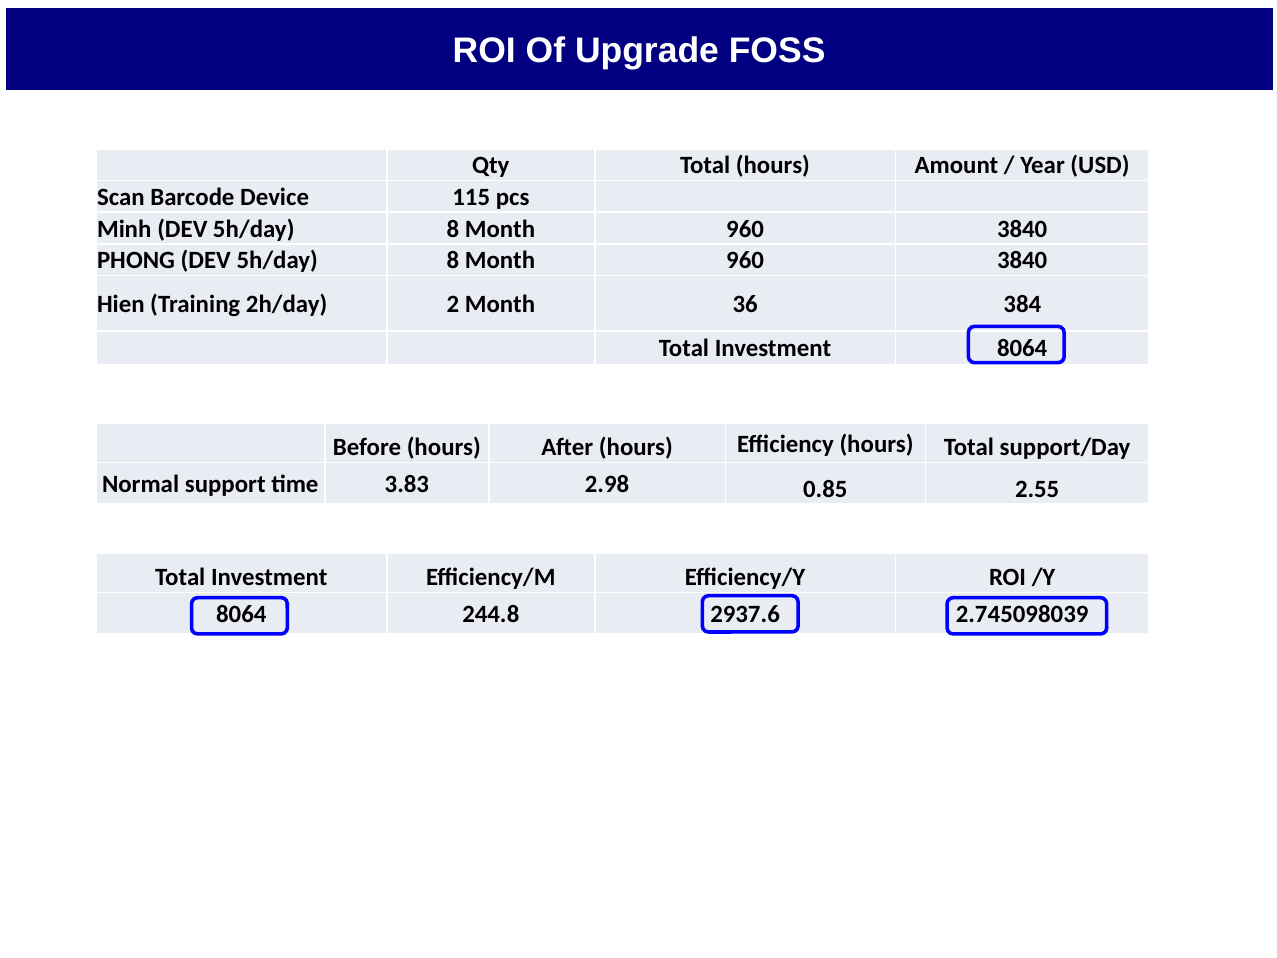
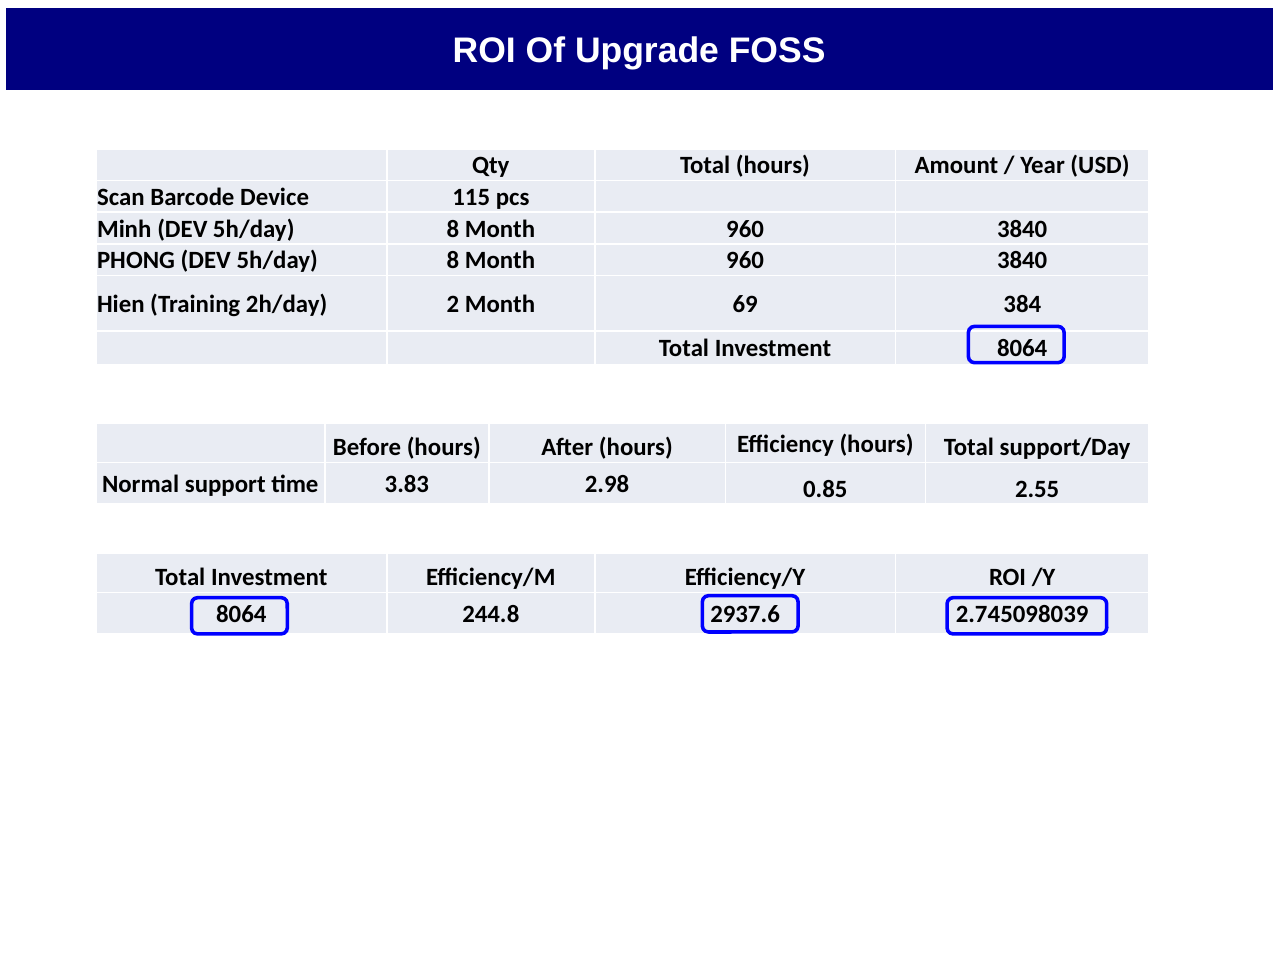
36: 36 -> 69
